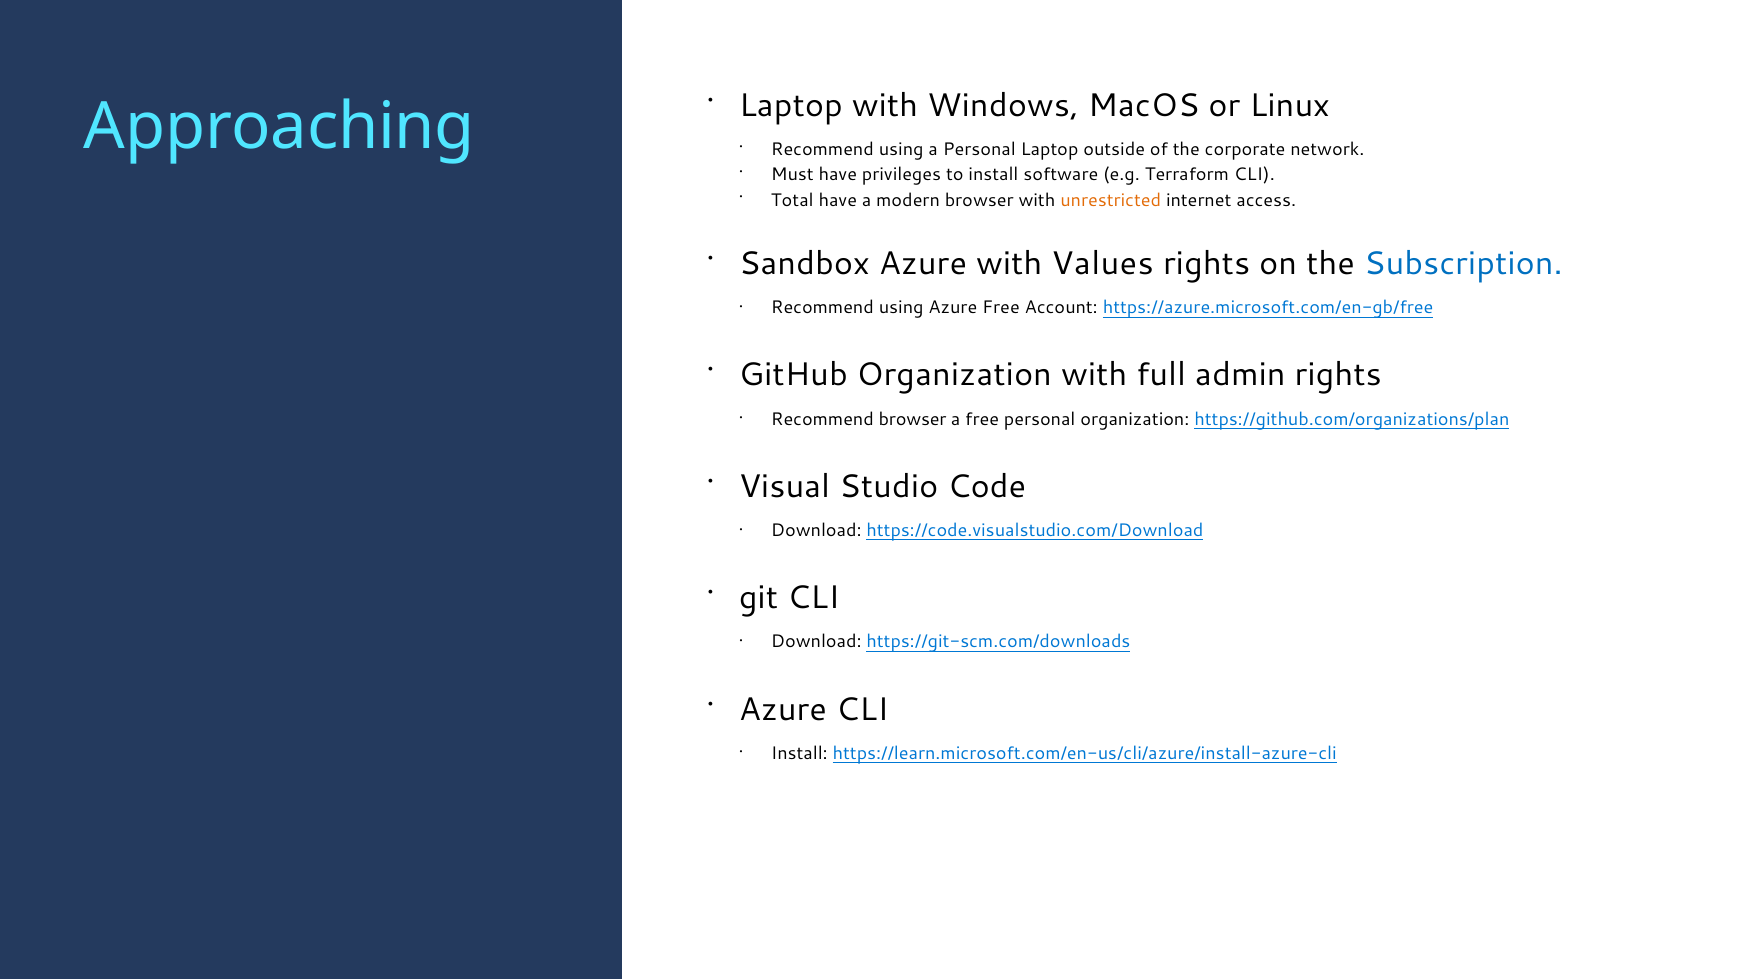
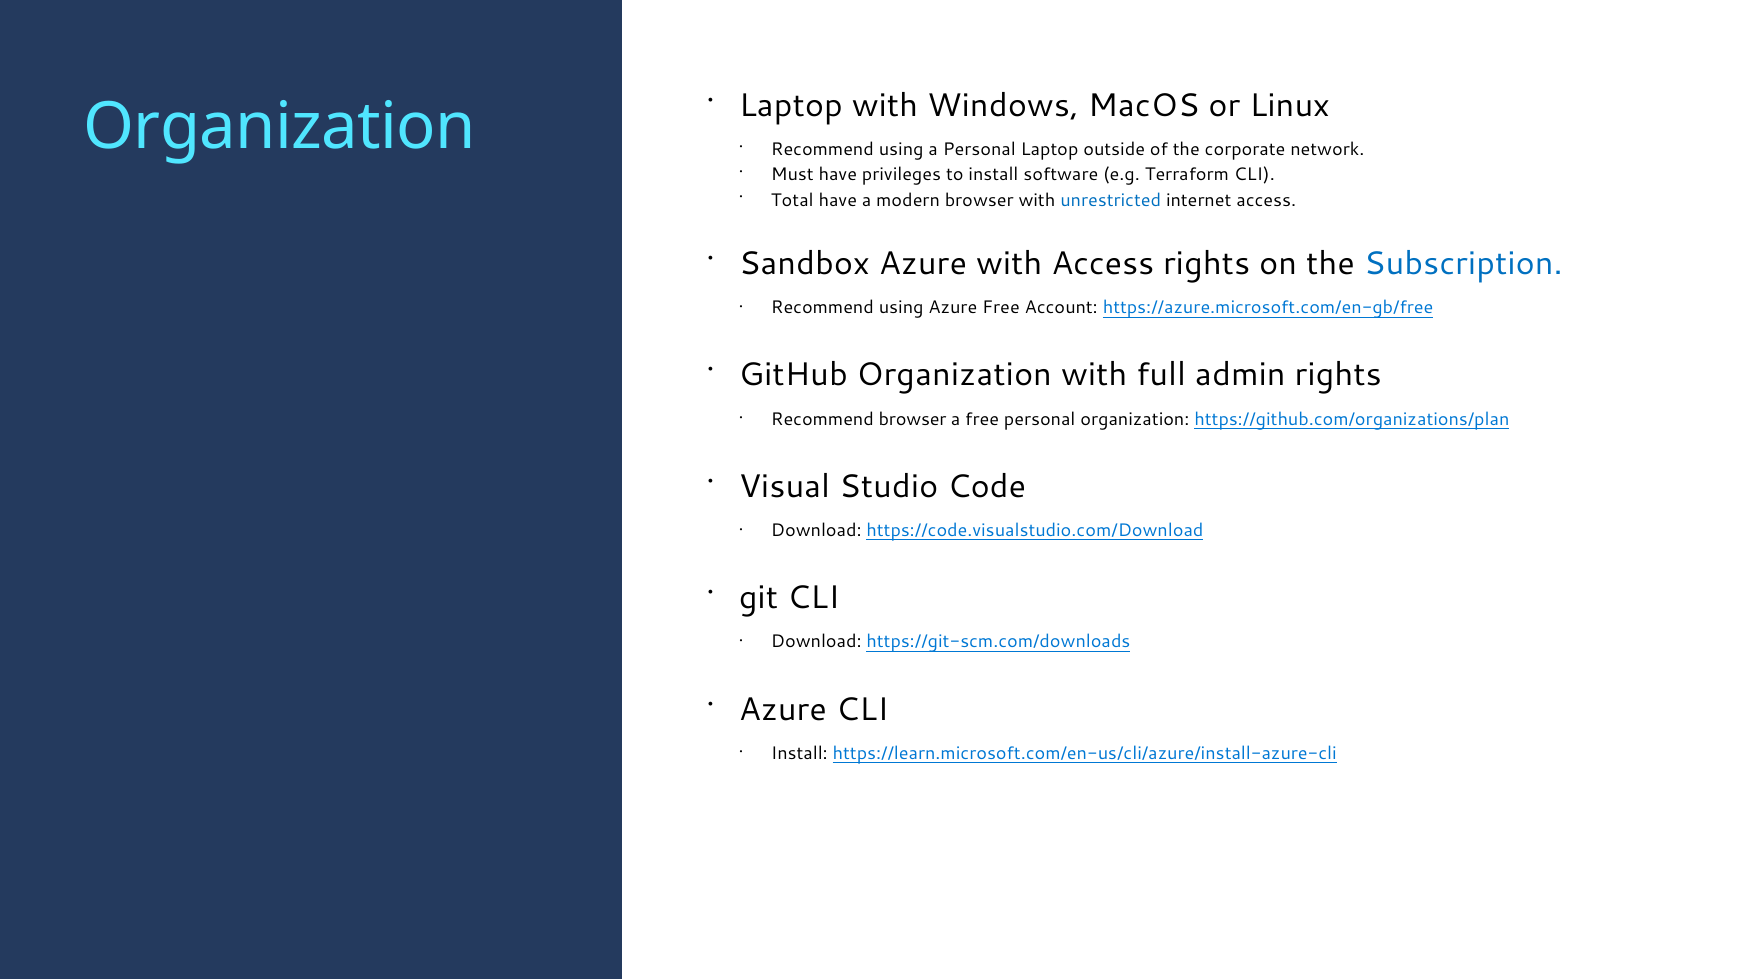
Approaching at (279, 127): Approaching -> Organization
unrestricted colour: orange -> blue
with Values: Values -> Access
